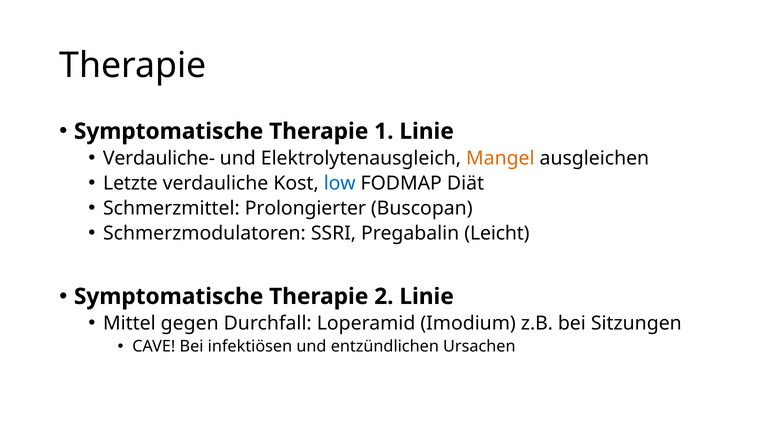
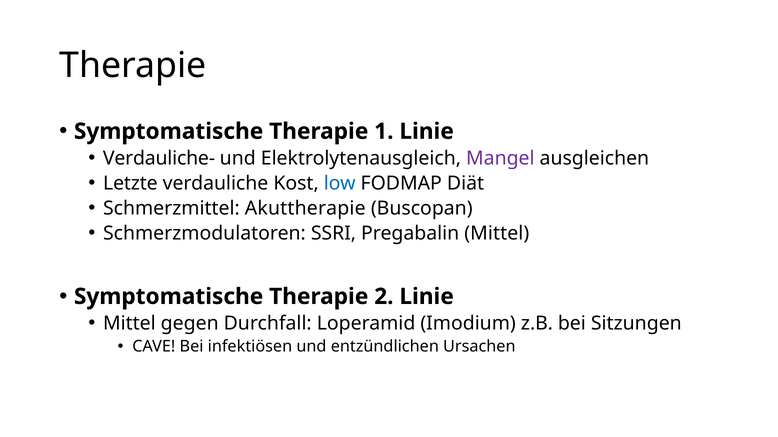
Mangel colour: orange -> purple
Prolongierter: Prolongierter -> Akuttherapie
Pregabalin Leicht: Leicht -> Mittel
